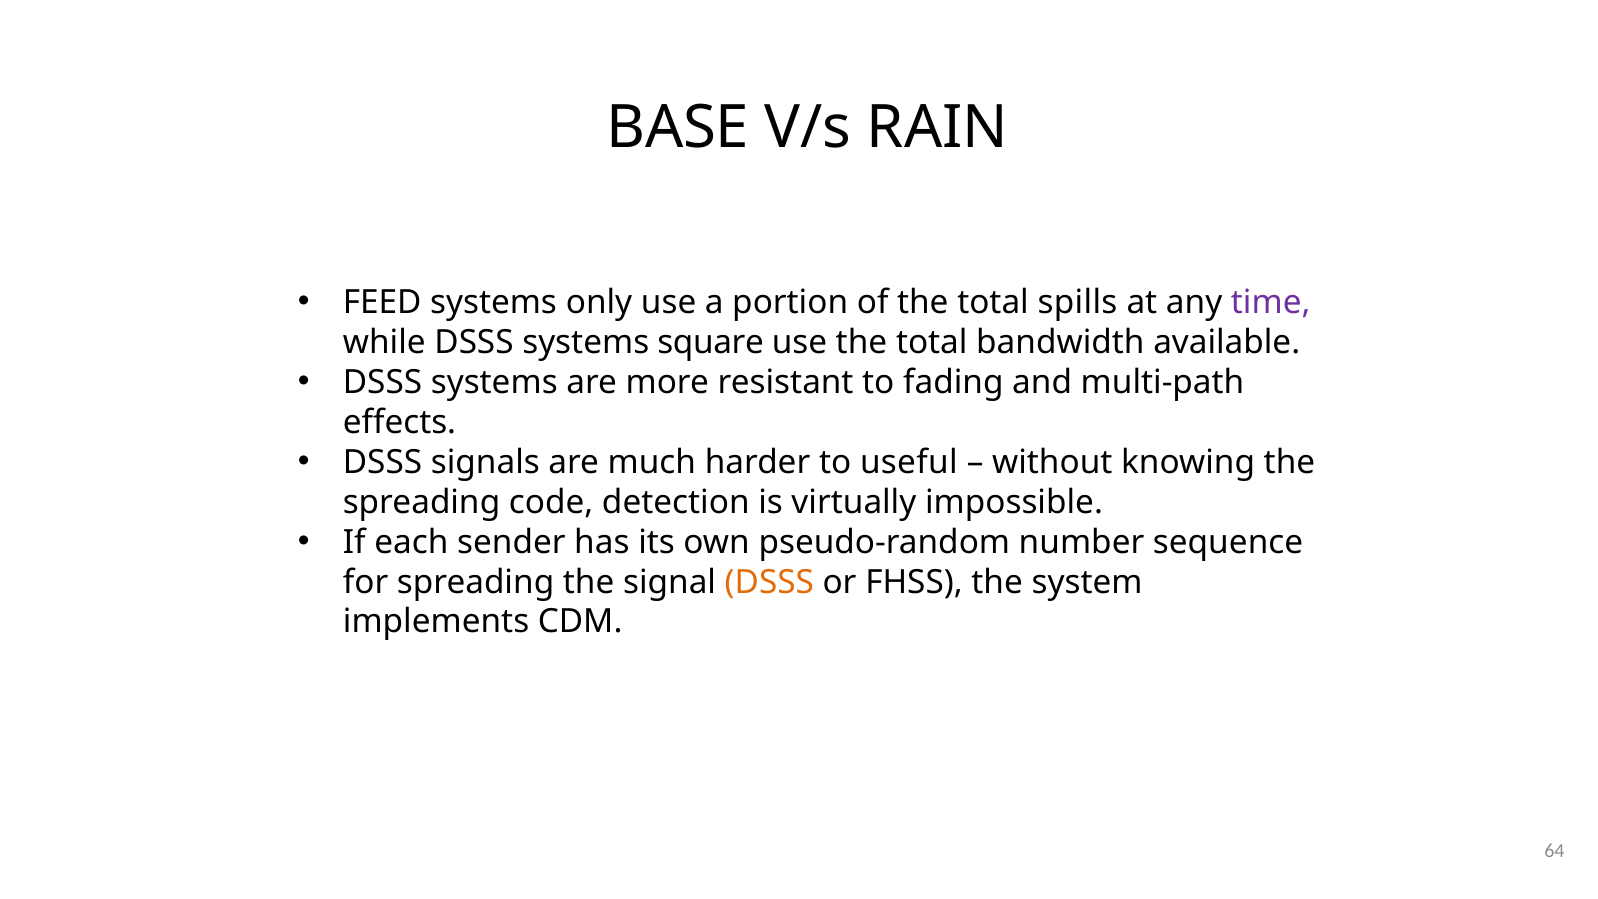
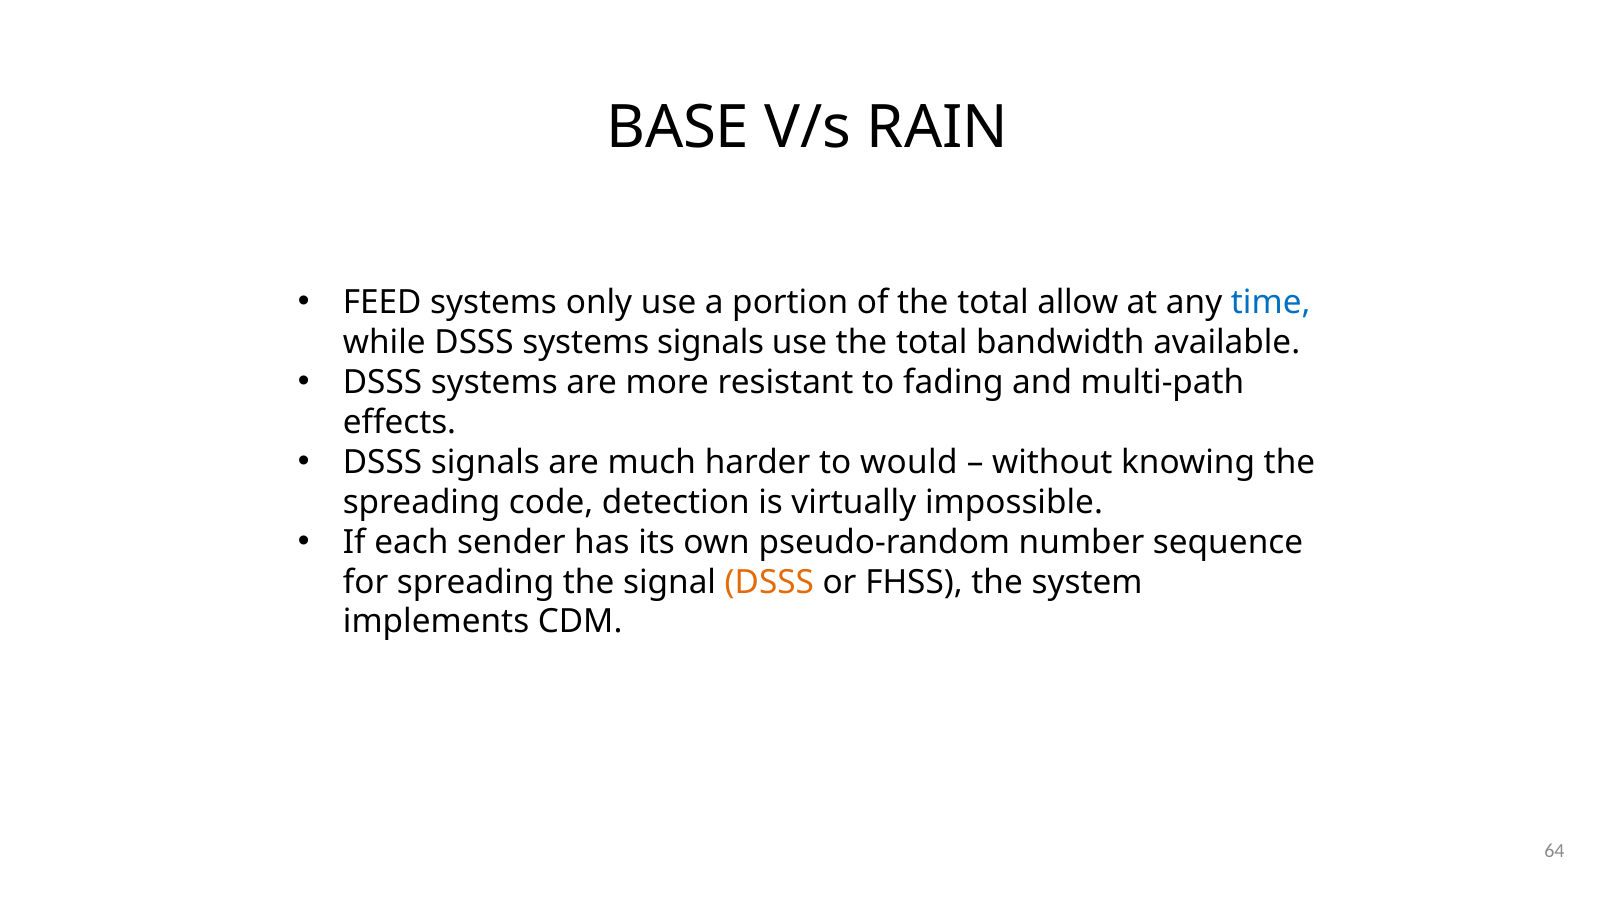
spills: spills -> allow
time colour: purple -> blue
systems square: square -> signals
useful: useful -> would
